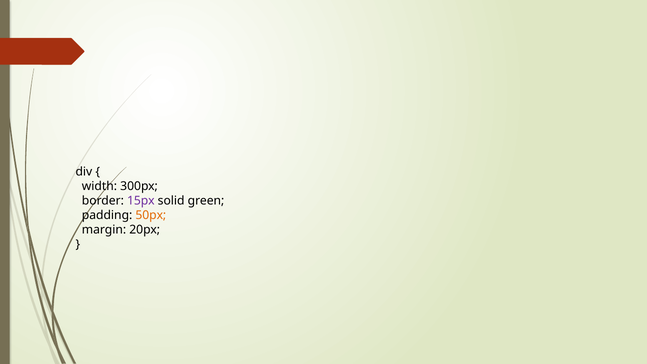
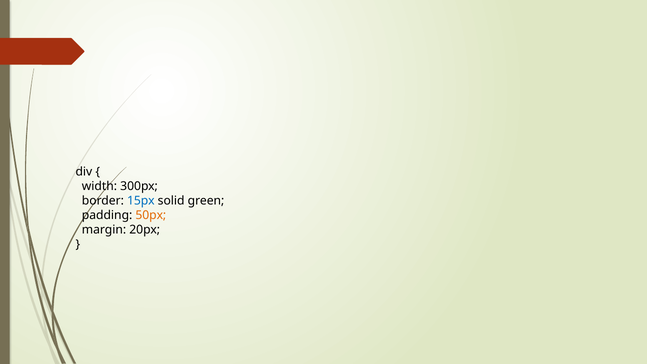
15px colour: purple -> blue
